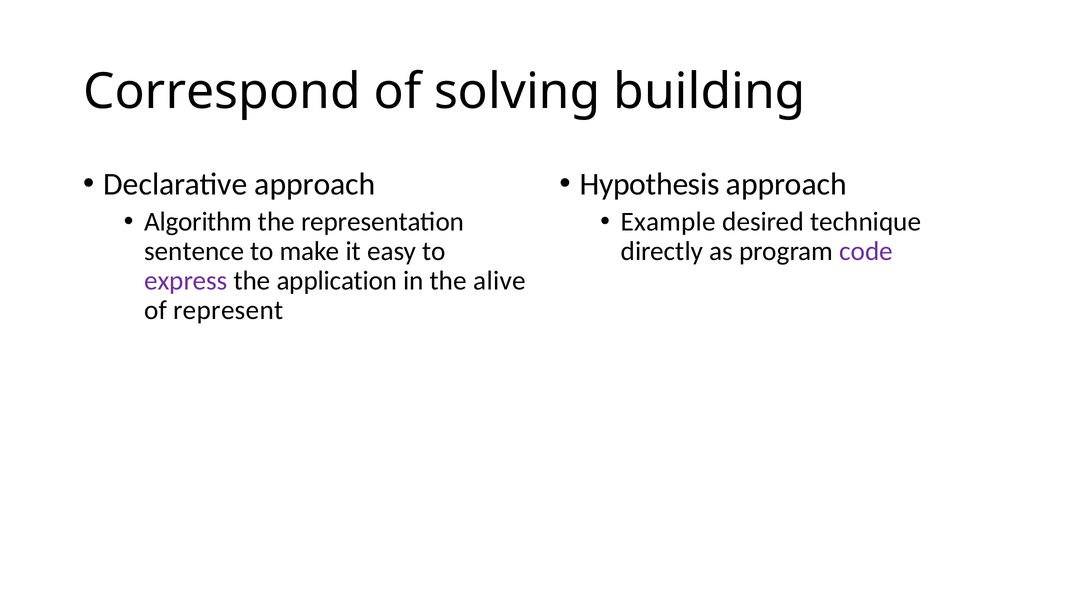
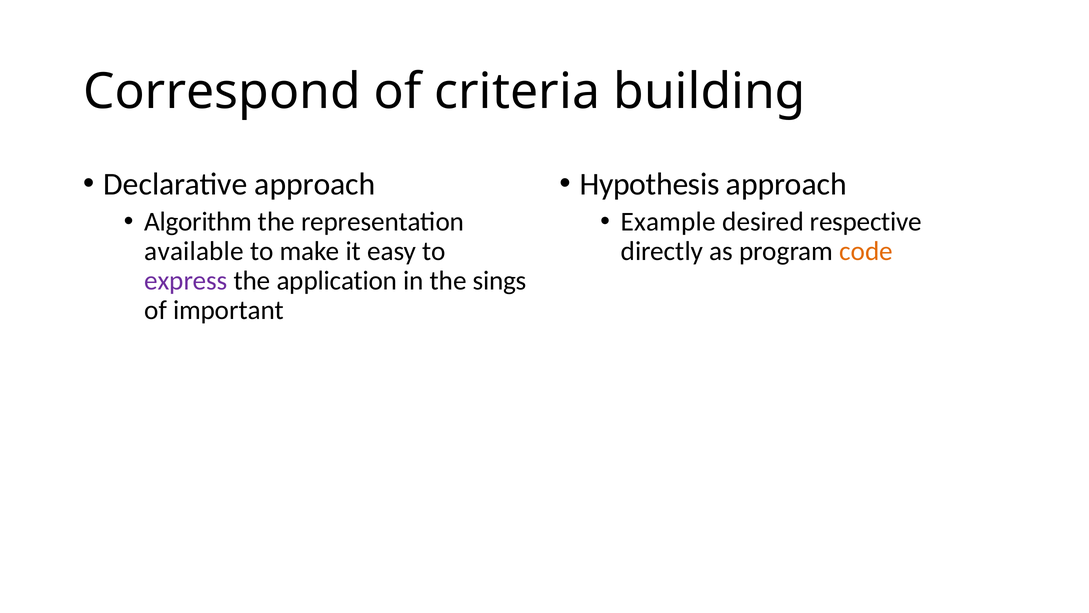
solving: solving -> criteria
technique: technique -> respective
sentence: sentence -> available
code colour: purple -> orange
alive: alive -> sings
represent: represent -> important
